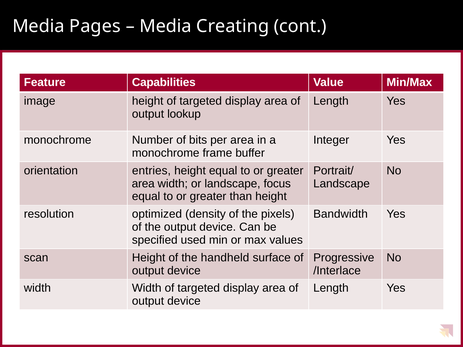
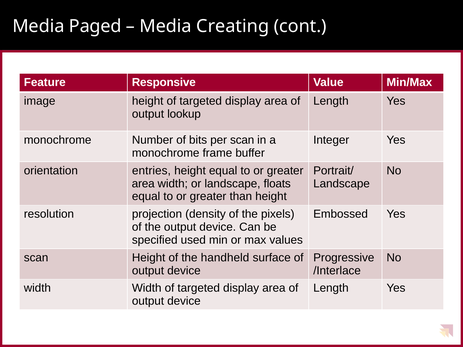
Pages: Pages -> Paged
Capabilities: Capabilities -> Responsive
per area: area -> scan
focus: focus -> floats
optimized: optimized -> projection
Bandwidth: Bandwidth -> Embossed
